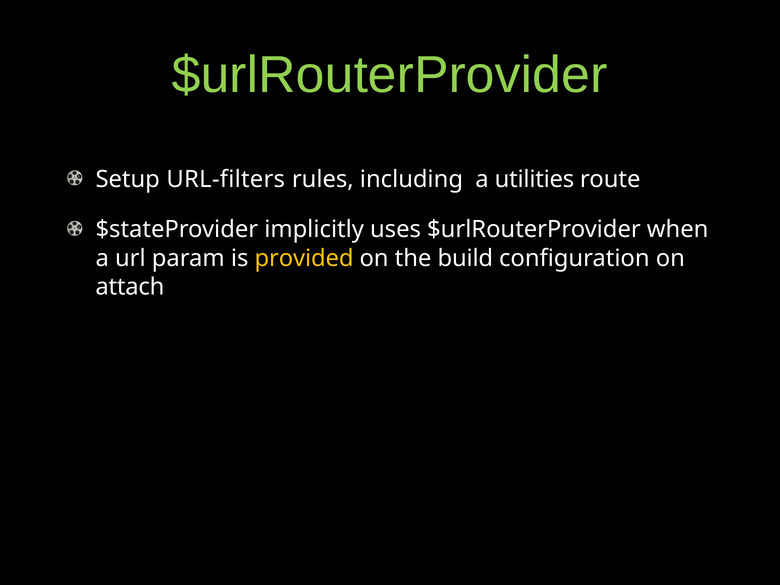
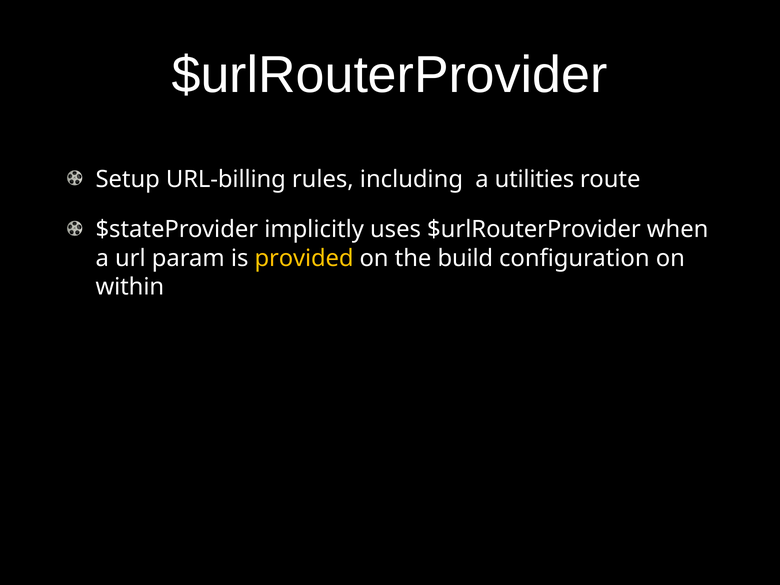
$urlRouterProvider at (390, 75) colour: light green -> white
URL-filters: URL-filters -> URL-billing
attach: attach -> within
